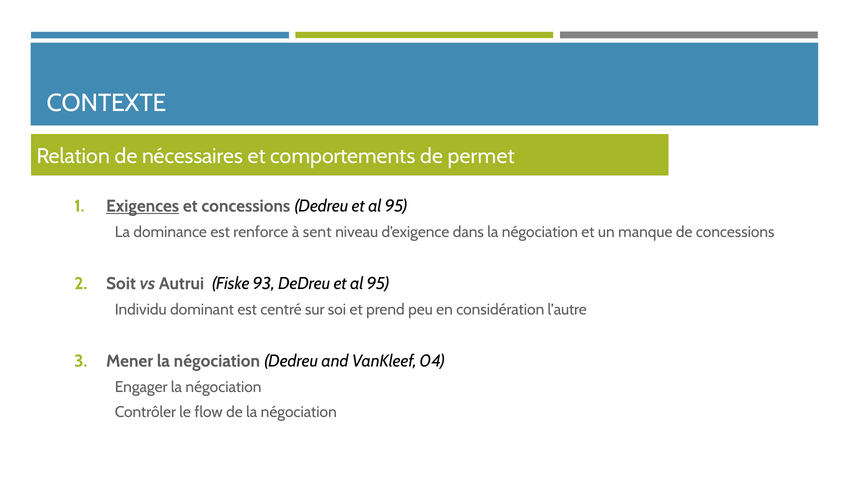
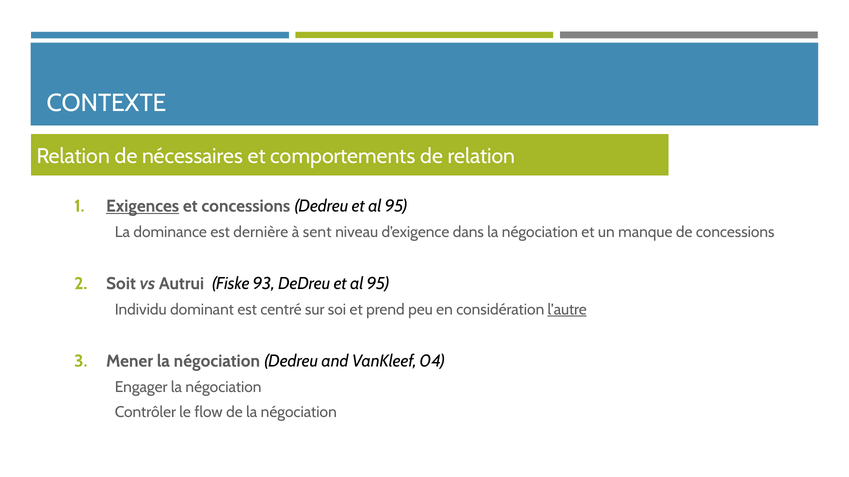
de permet: permet -> relation
renforce: renforce -> dernière
l’autre underline: none -> present
